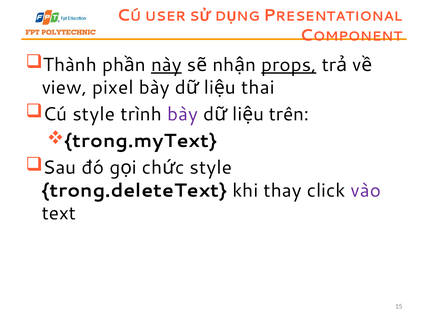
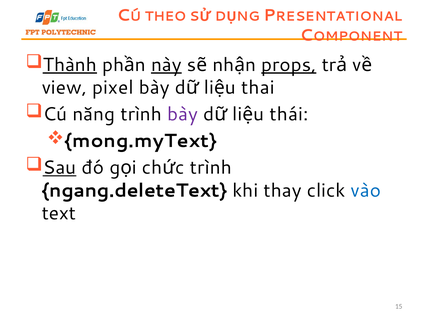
USER: USER -> THEO
Thành underline: none -> present
Cú style: style -> năng
trên: trên -> thái
trong.myText: trong.myText -> mong.myText
Sau underline: none -> present
style at (211, 168): style -> trình
trong.deleteText: trong.deleteText -> ngang.deleteText
vào colour: purple -> blue
